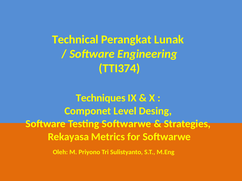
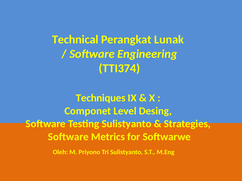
Testing Softwarwe: Softwarwe -> Sulistyanto
Rekayasa at (68, 137): Rekayasa -> Software
